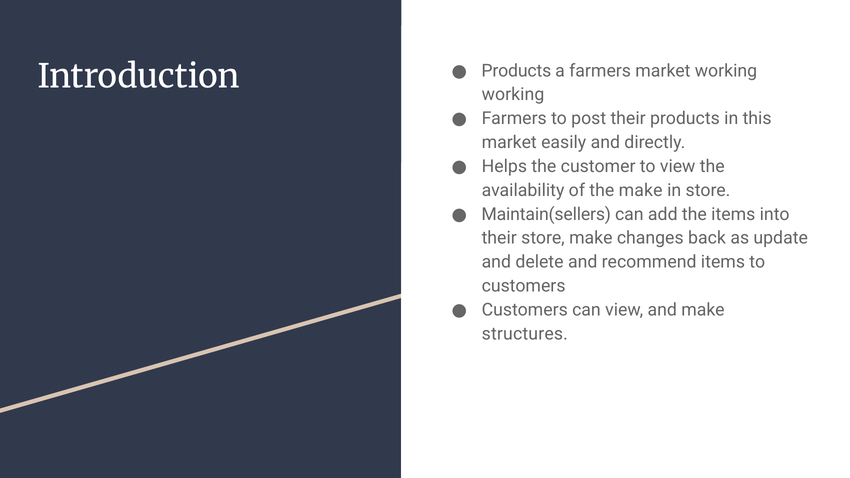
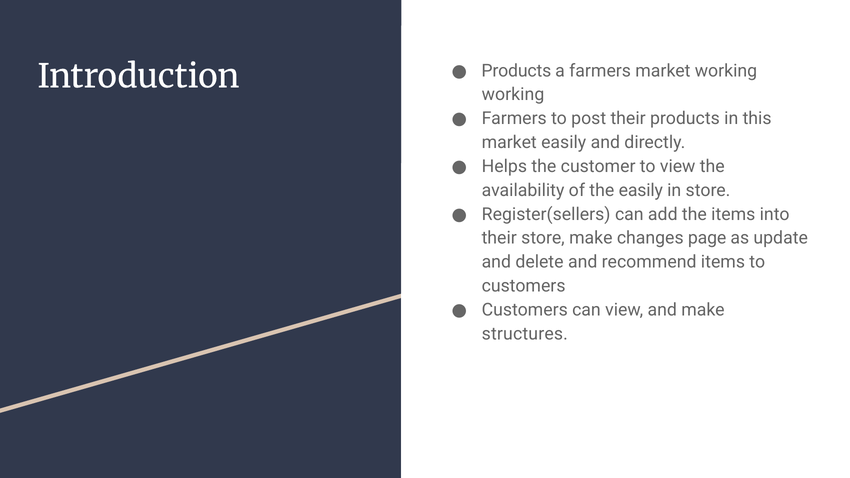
the make: make -> easily
Maintain(sellers: Maintain(sellers -> Register(sellers
back: back -> page
